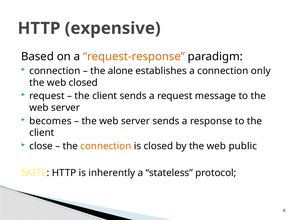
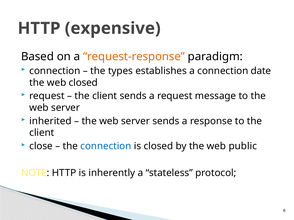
alone: alone -> types
only: only -> date
becomes: becomes -> inherited
connection at (106, 146) colour: orange -> blue
